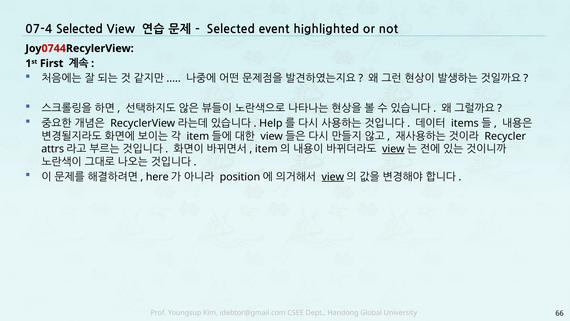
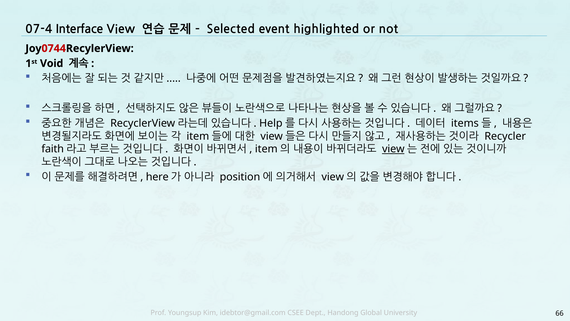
07-4 Selected: Selected -> Interface
First: First -> Void
attrs: attrs -> faith
view at (333, 177) underline: present -> none
